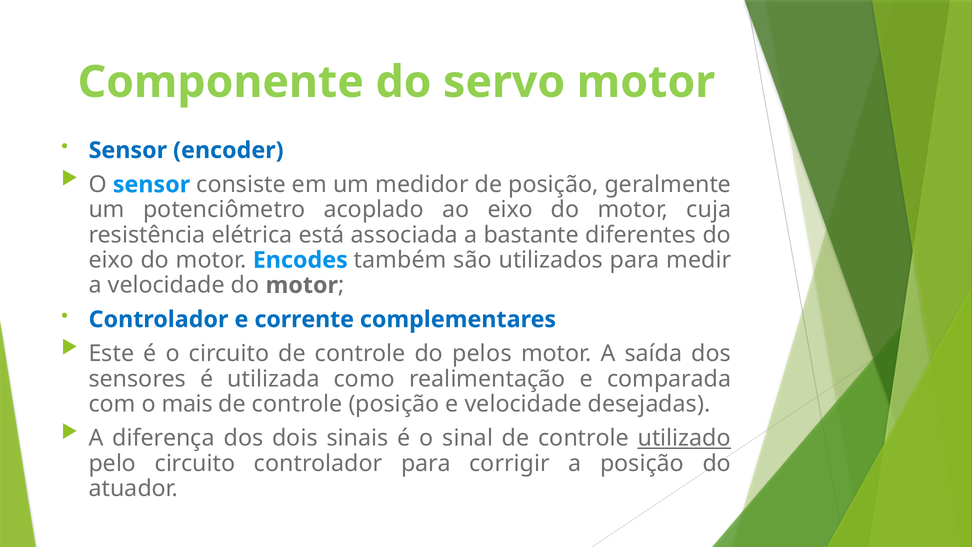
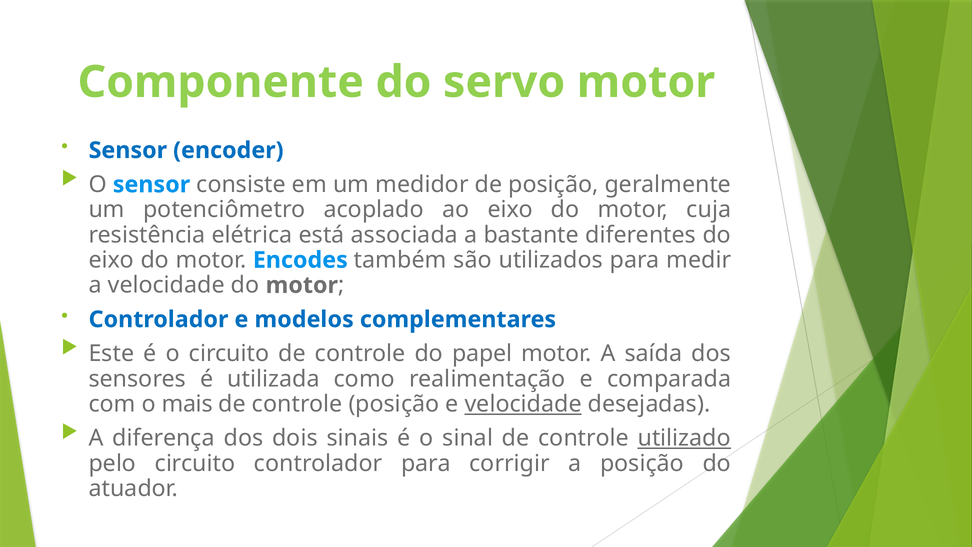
corrente: corrente -> modelos
pelos: pelos -> papel
velocidade at (523, 404) underline: none -> present
